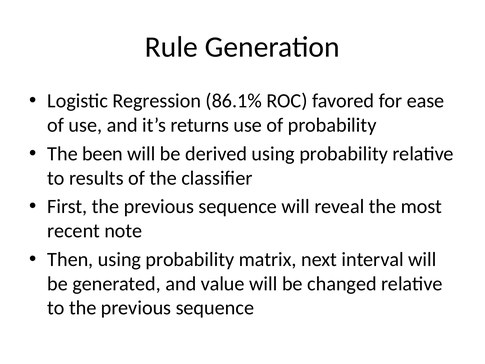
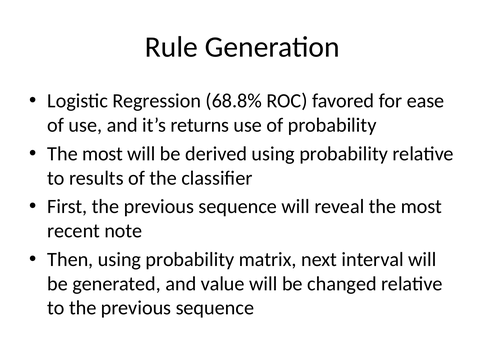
86.1%: 86.1% -> 68.8%
been at (103, 154): been -> most
